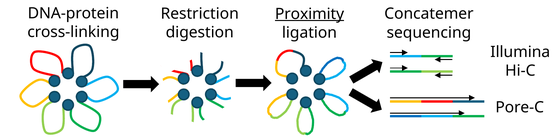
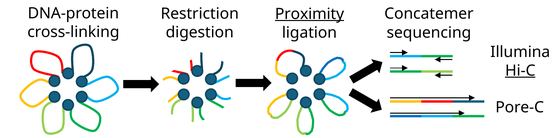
Hi-C underline: none -> present
